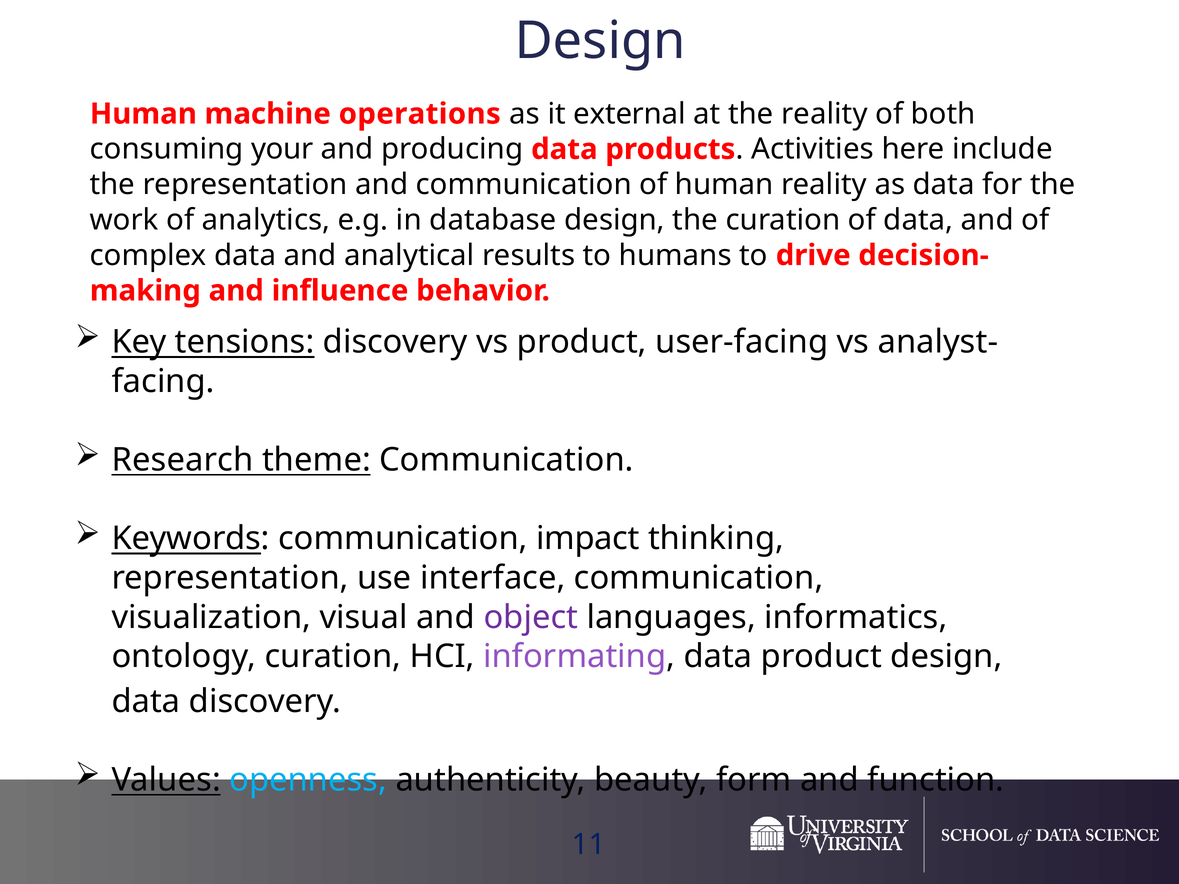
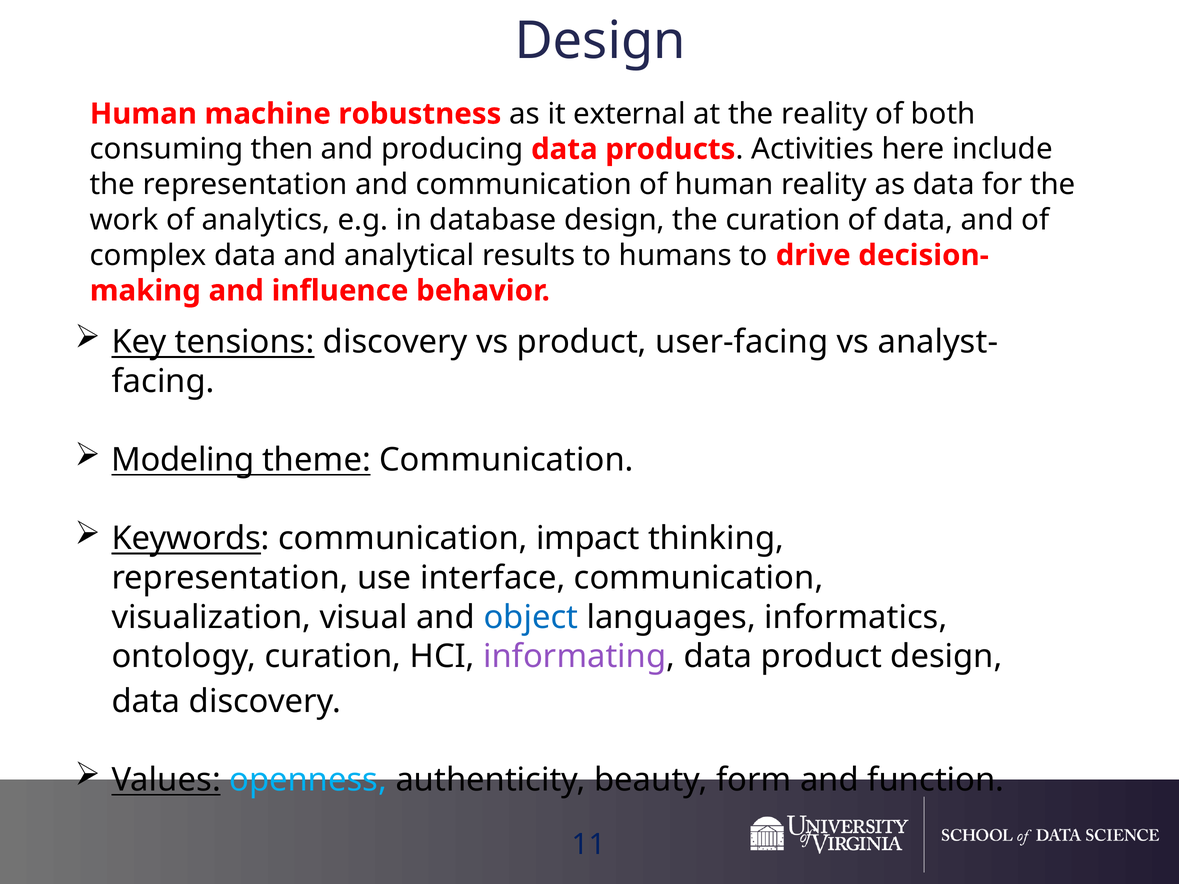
operations: operations -> robustness
your: your -> then
Research: Research -> Modeling
object colour: purple -> blue
